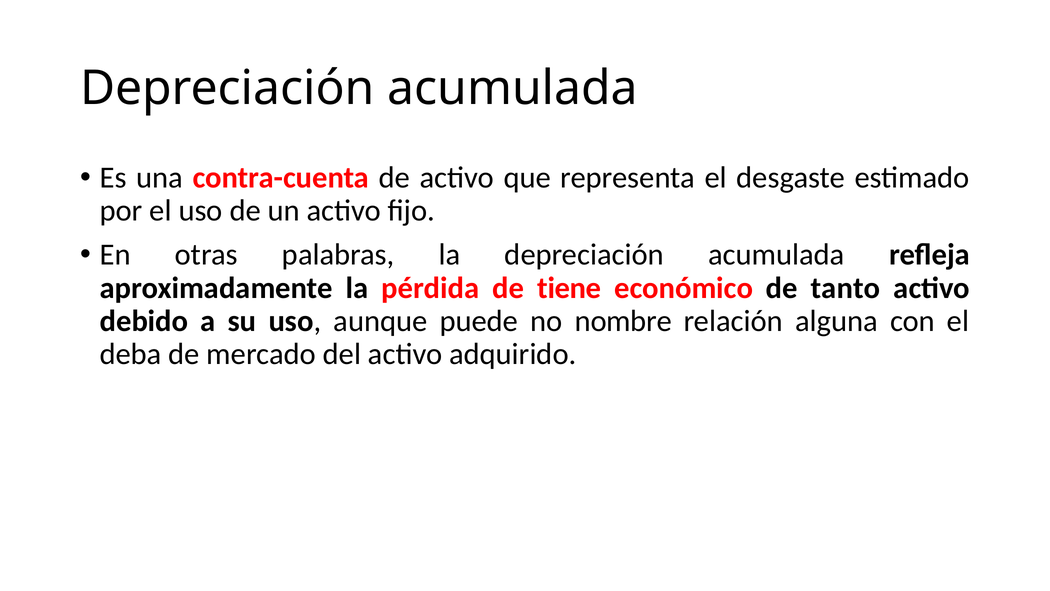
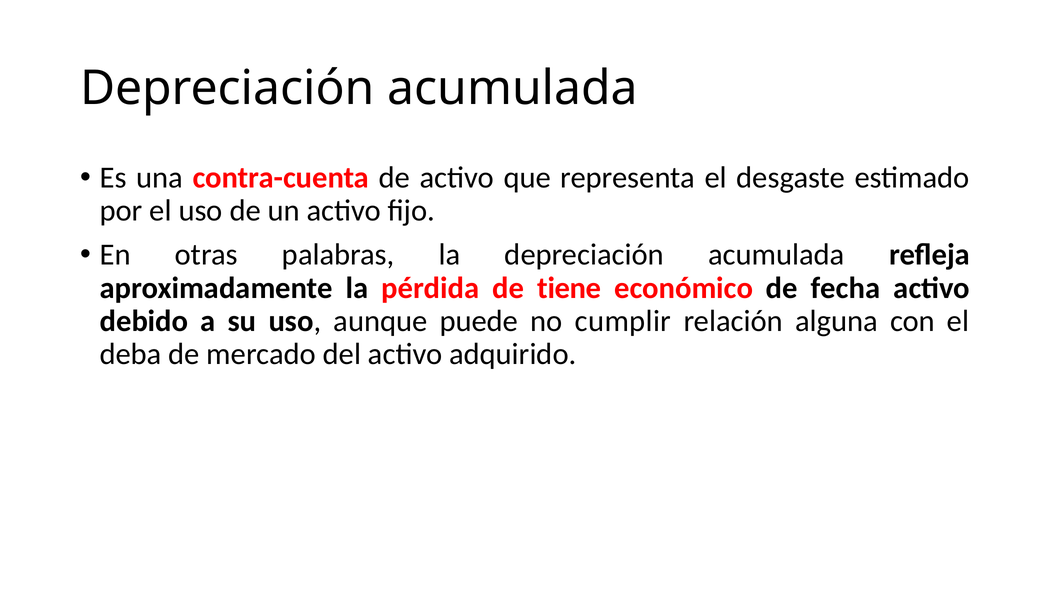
tanto: tanto -> fecha
nombre: nombre -> cumplir
